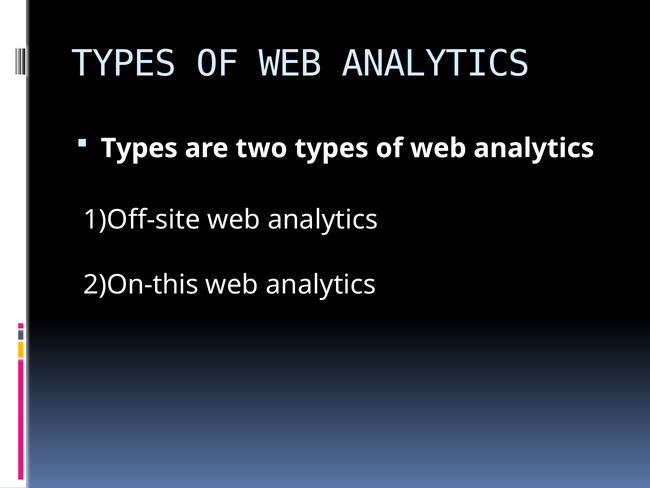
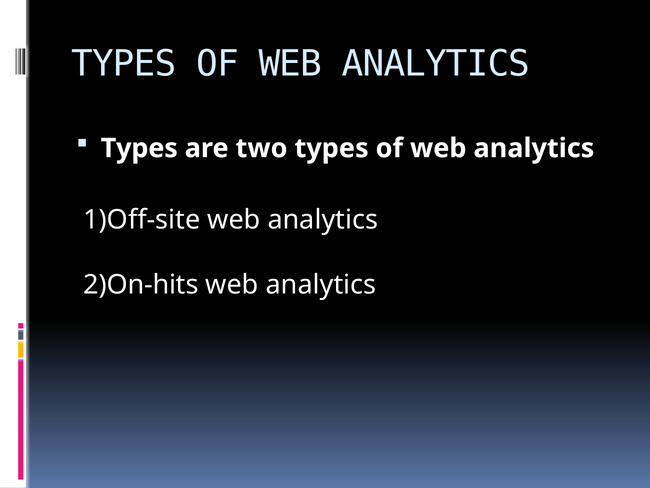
2)On-this: 2)On-this -> 2)On-hits
